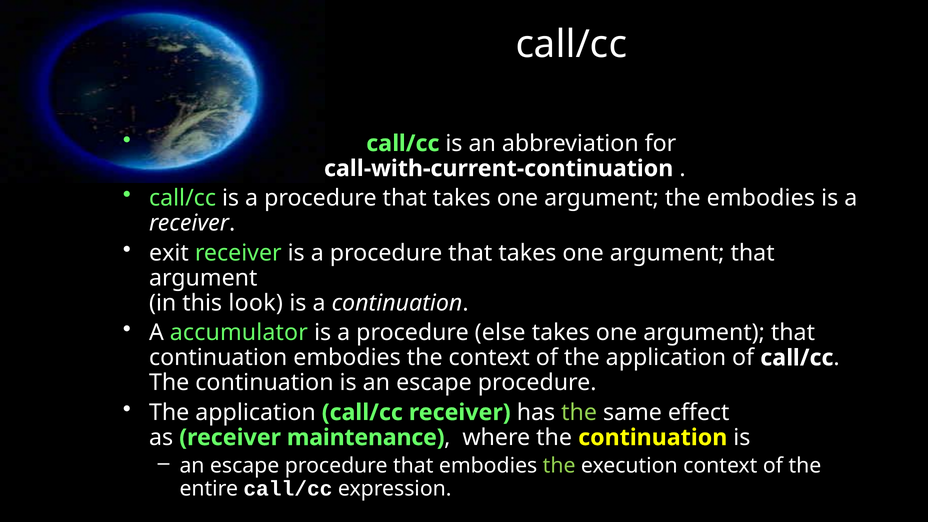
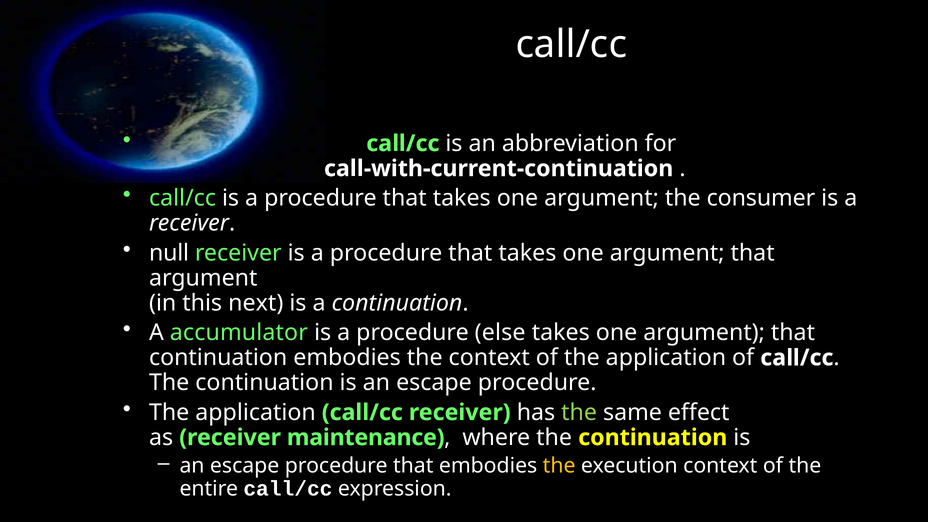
the embodies: embodies -> consumer
exit: exit -> null
look: look -> next
the at (559, 466) colour: light green -> yellow
